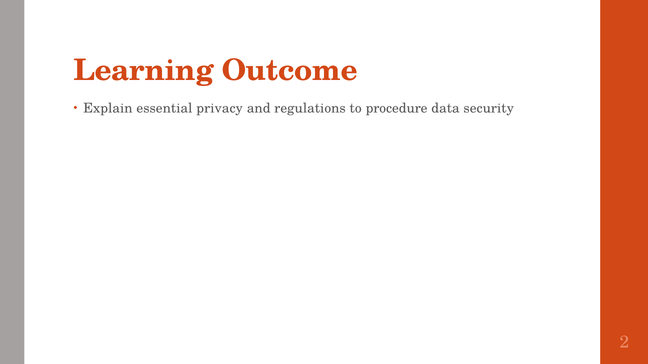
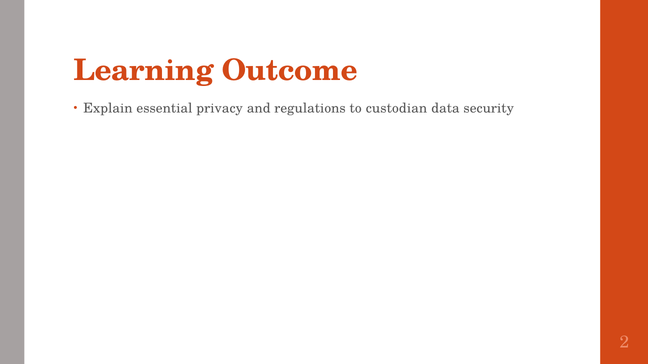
procedure: procedure -> custodian
